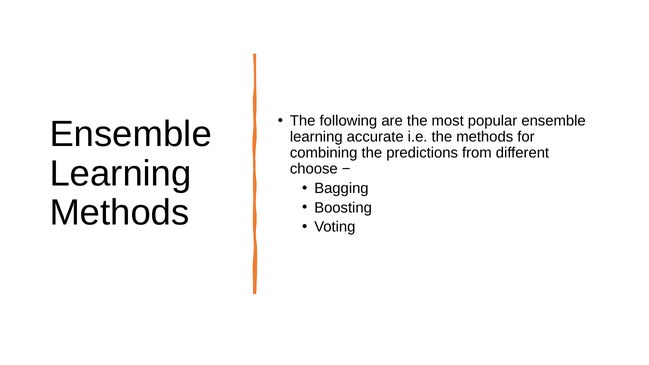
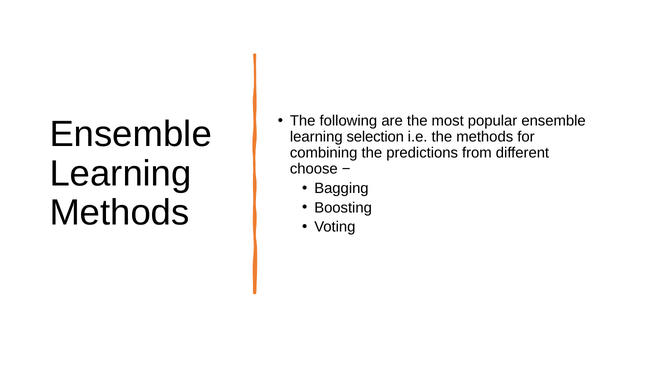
accurate: accurate -> selection
